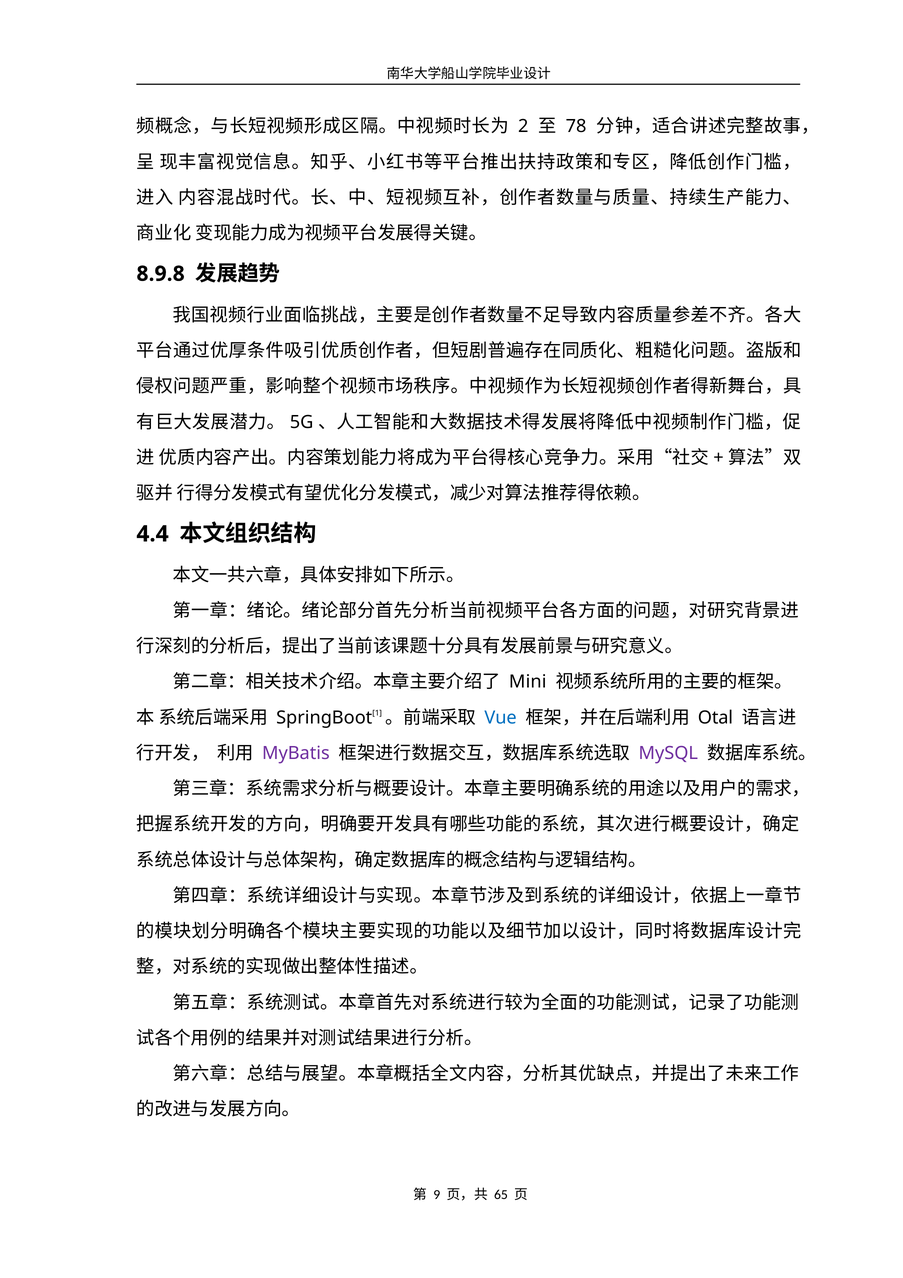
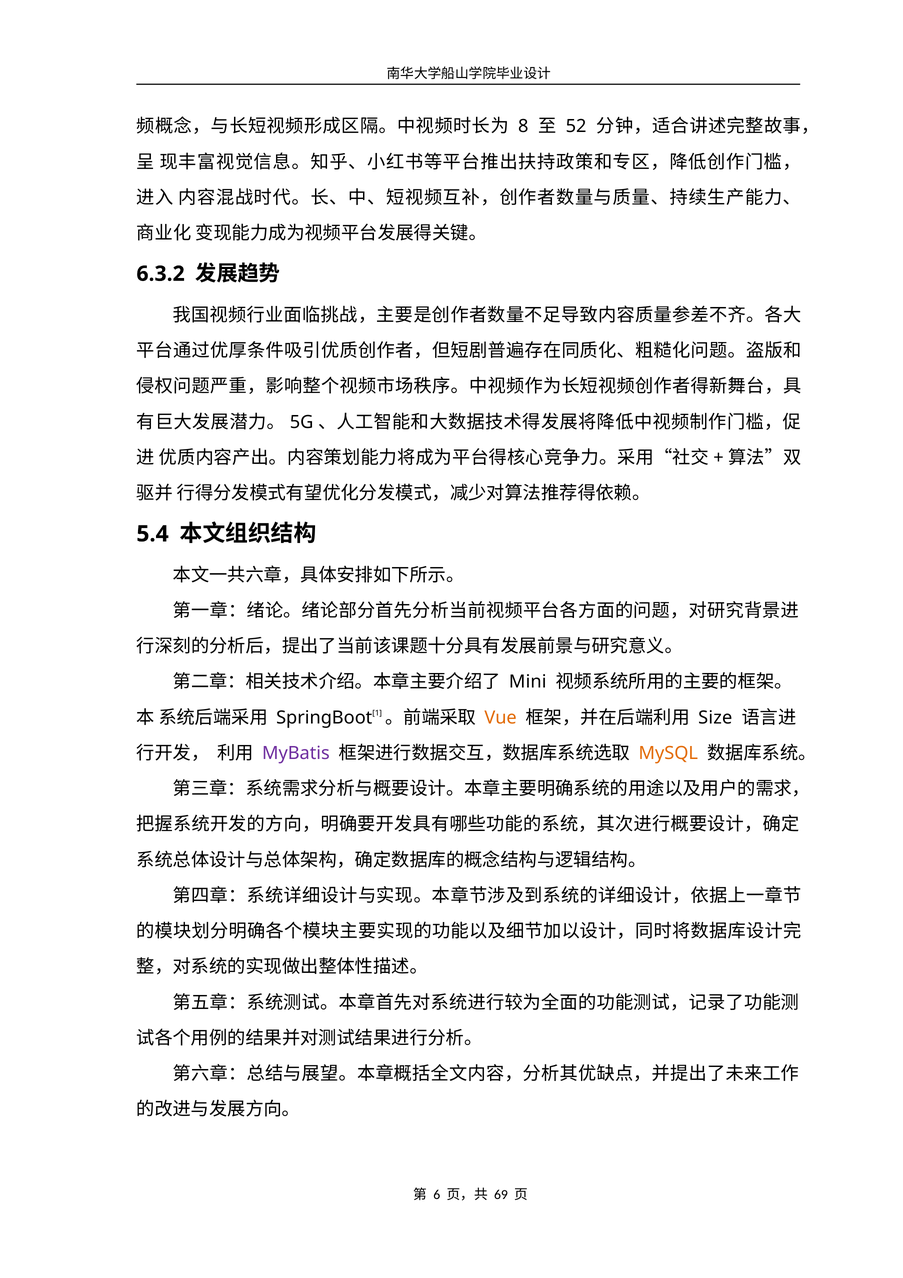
2: 2 -> 8
78: 78 -> 52
8.9.8: 8.9.8 -> 6.3.2
4.4: 4.4 -> 5.4
Vue colour: blue -> orange
Otal: Otal -> Size
MySQL colour: purple -> orange
9: 9 -> 6
65: 65 -> 69
